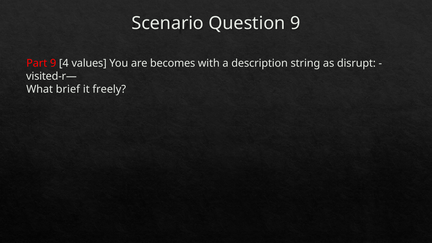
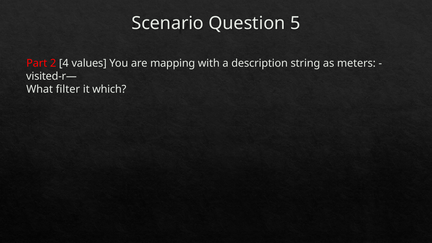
Question 9: 9 -> 5
Part 9: 9 -> 2
becomes: becomes -> mapping
disrupt: disrupt -> meters
brief: brief -> filter
freely: freely -> which
